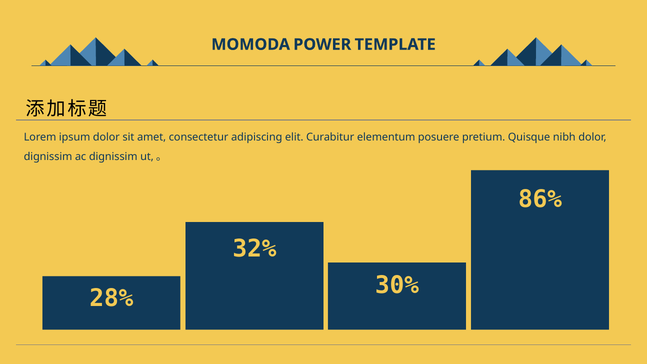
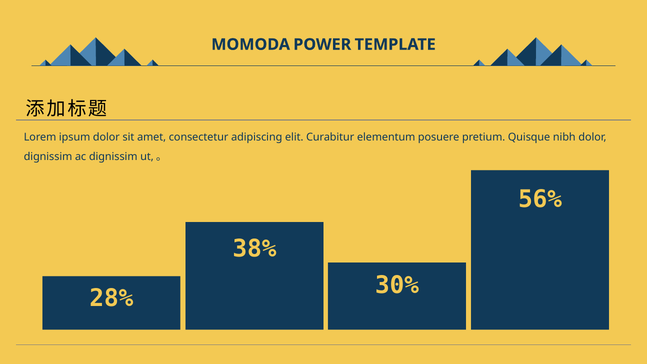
86%: 86% -> 56%
32%: 32% -> 38%
